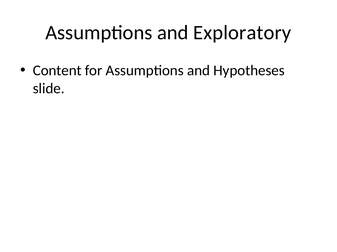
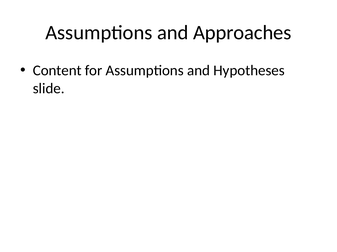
Exploratory: Exploratory -> Approaches
